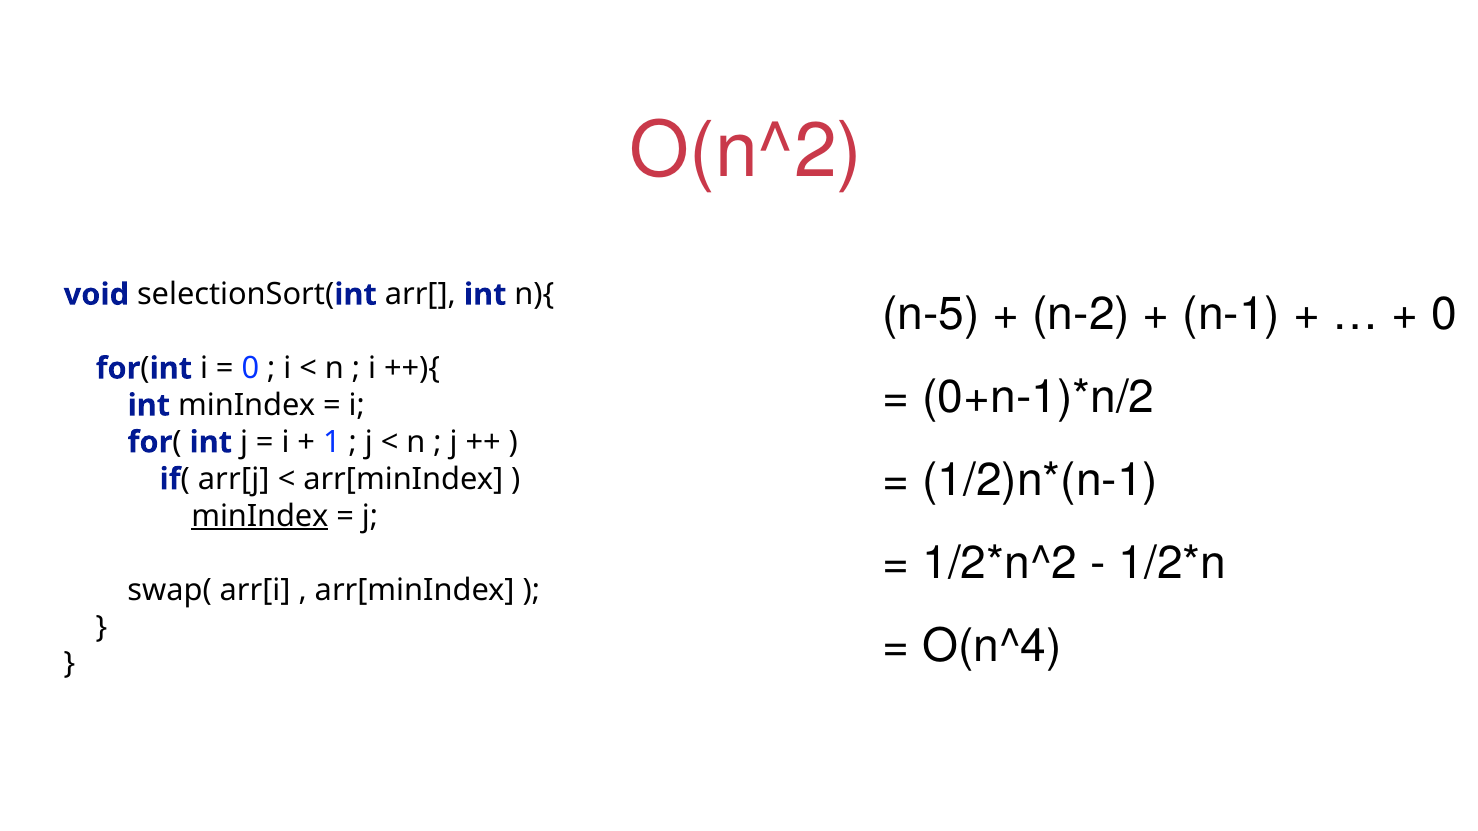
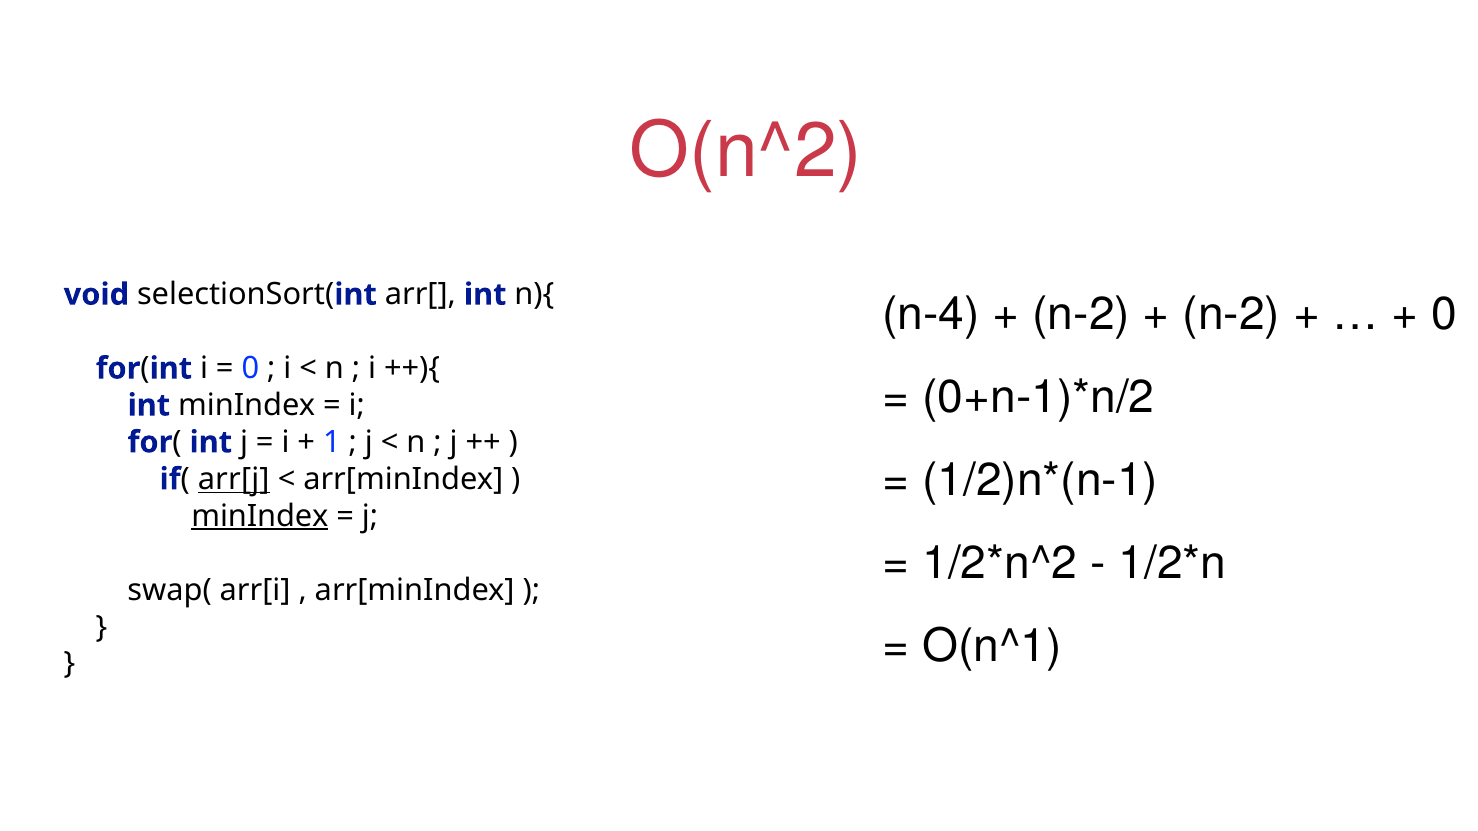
n-5: n-5 -> n-4
n-1 at (1231, 314): n-1 -> n-2
arr[j underline: none -> present
O(n^4: O(n^4 -> O(n^1
